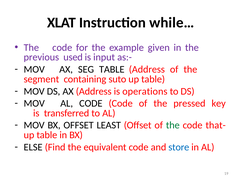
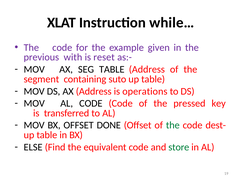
used: used -> with
input: input -> reset
LEAST: LEAST -> DONE
that-: that- -> dest-
store colour: blue -> green
